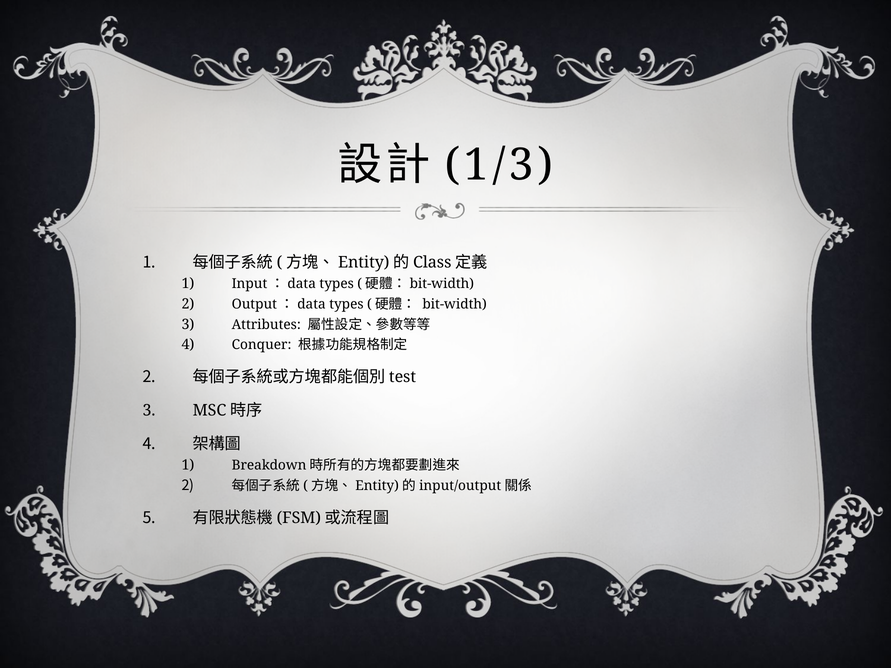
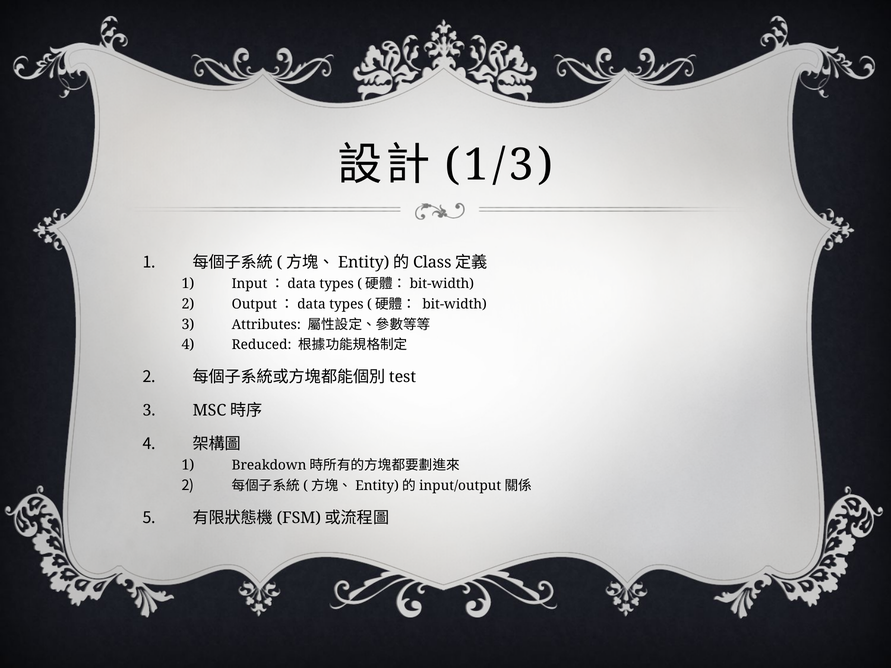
Conquer: Conquer -> Reduced
